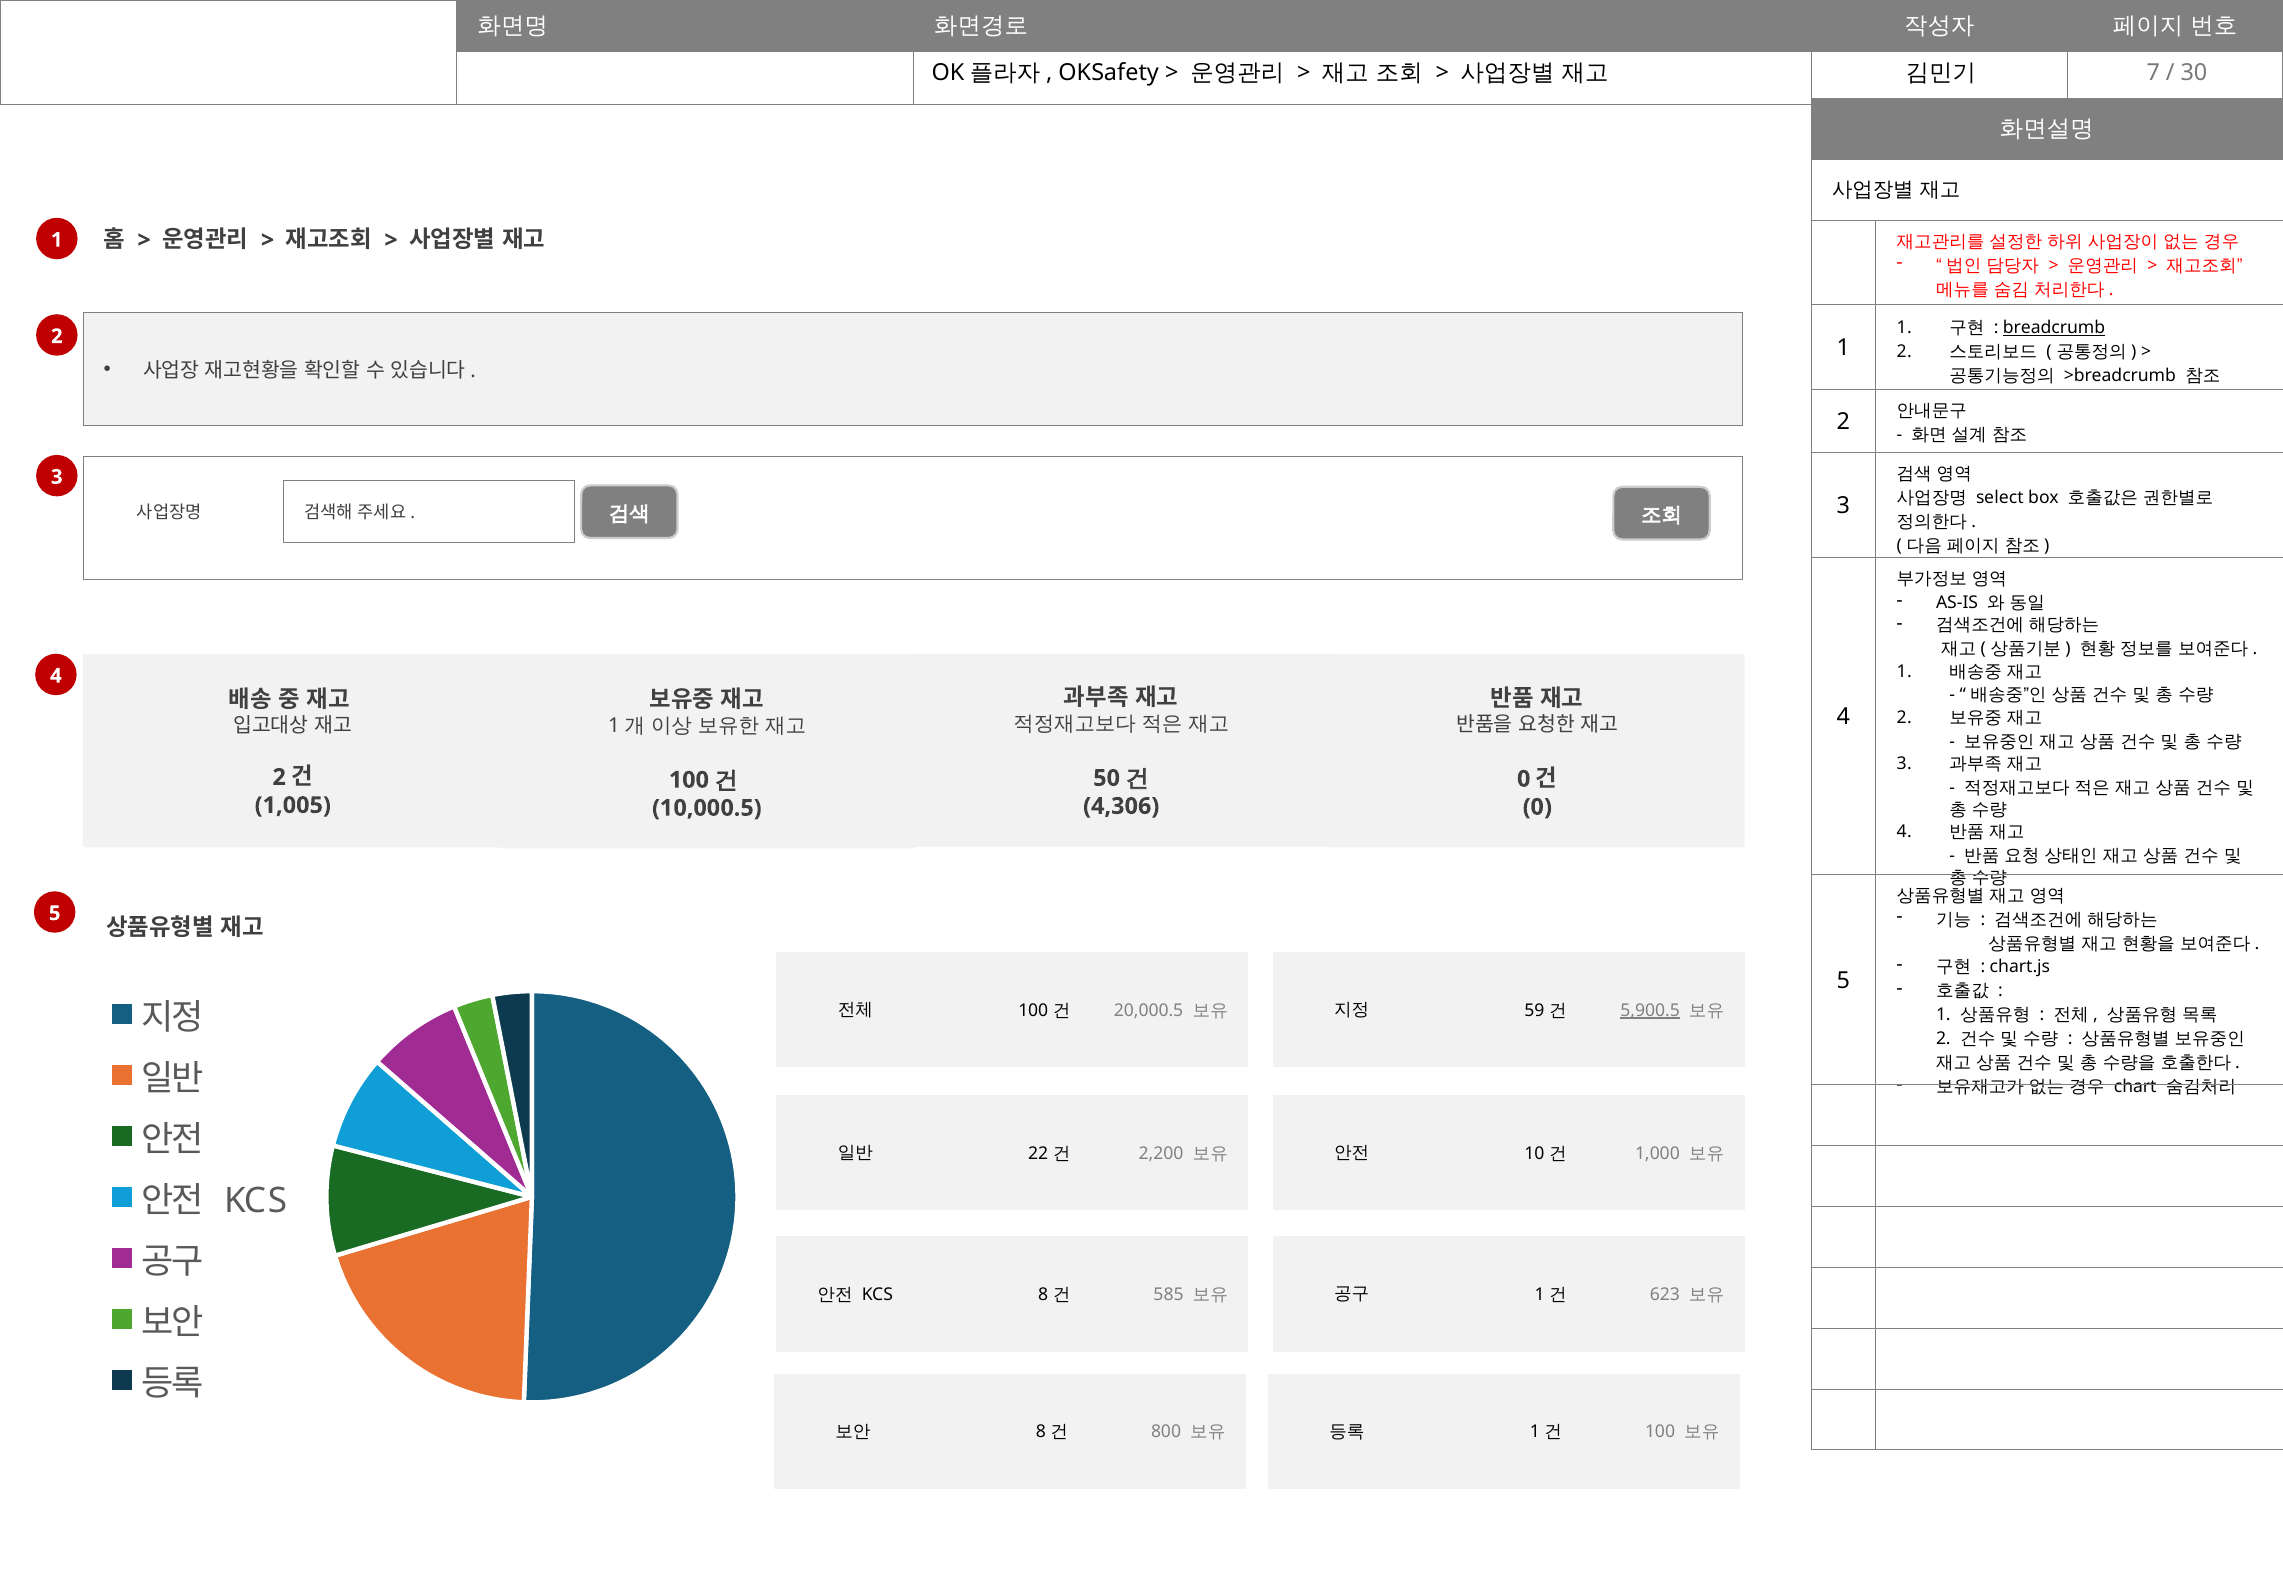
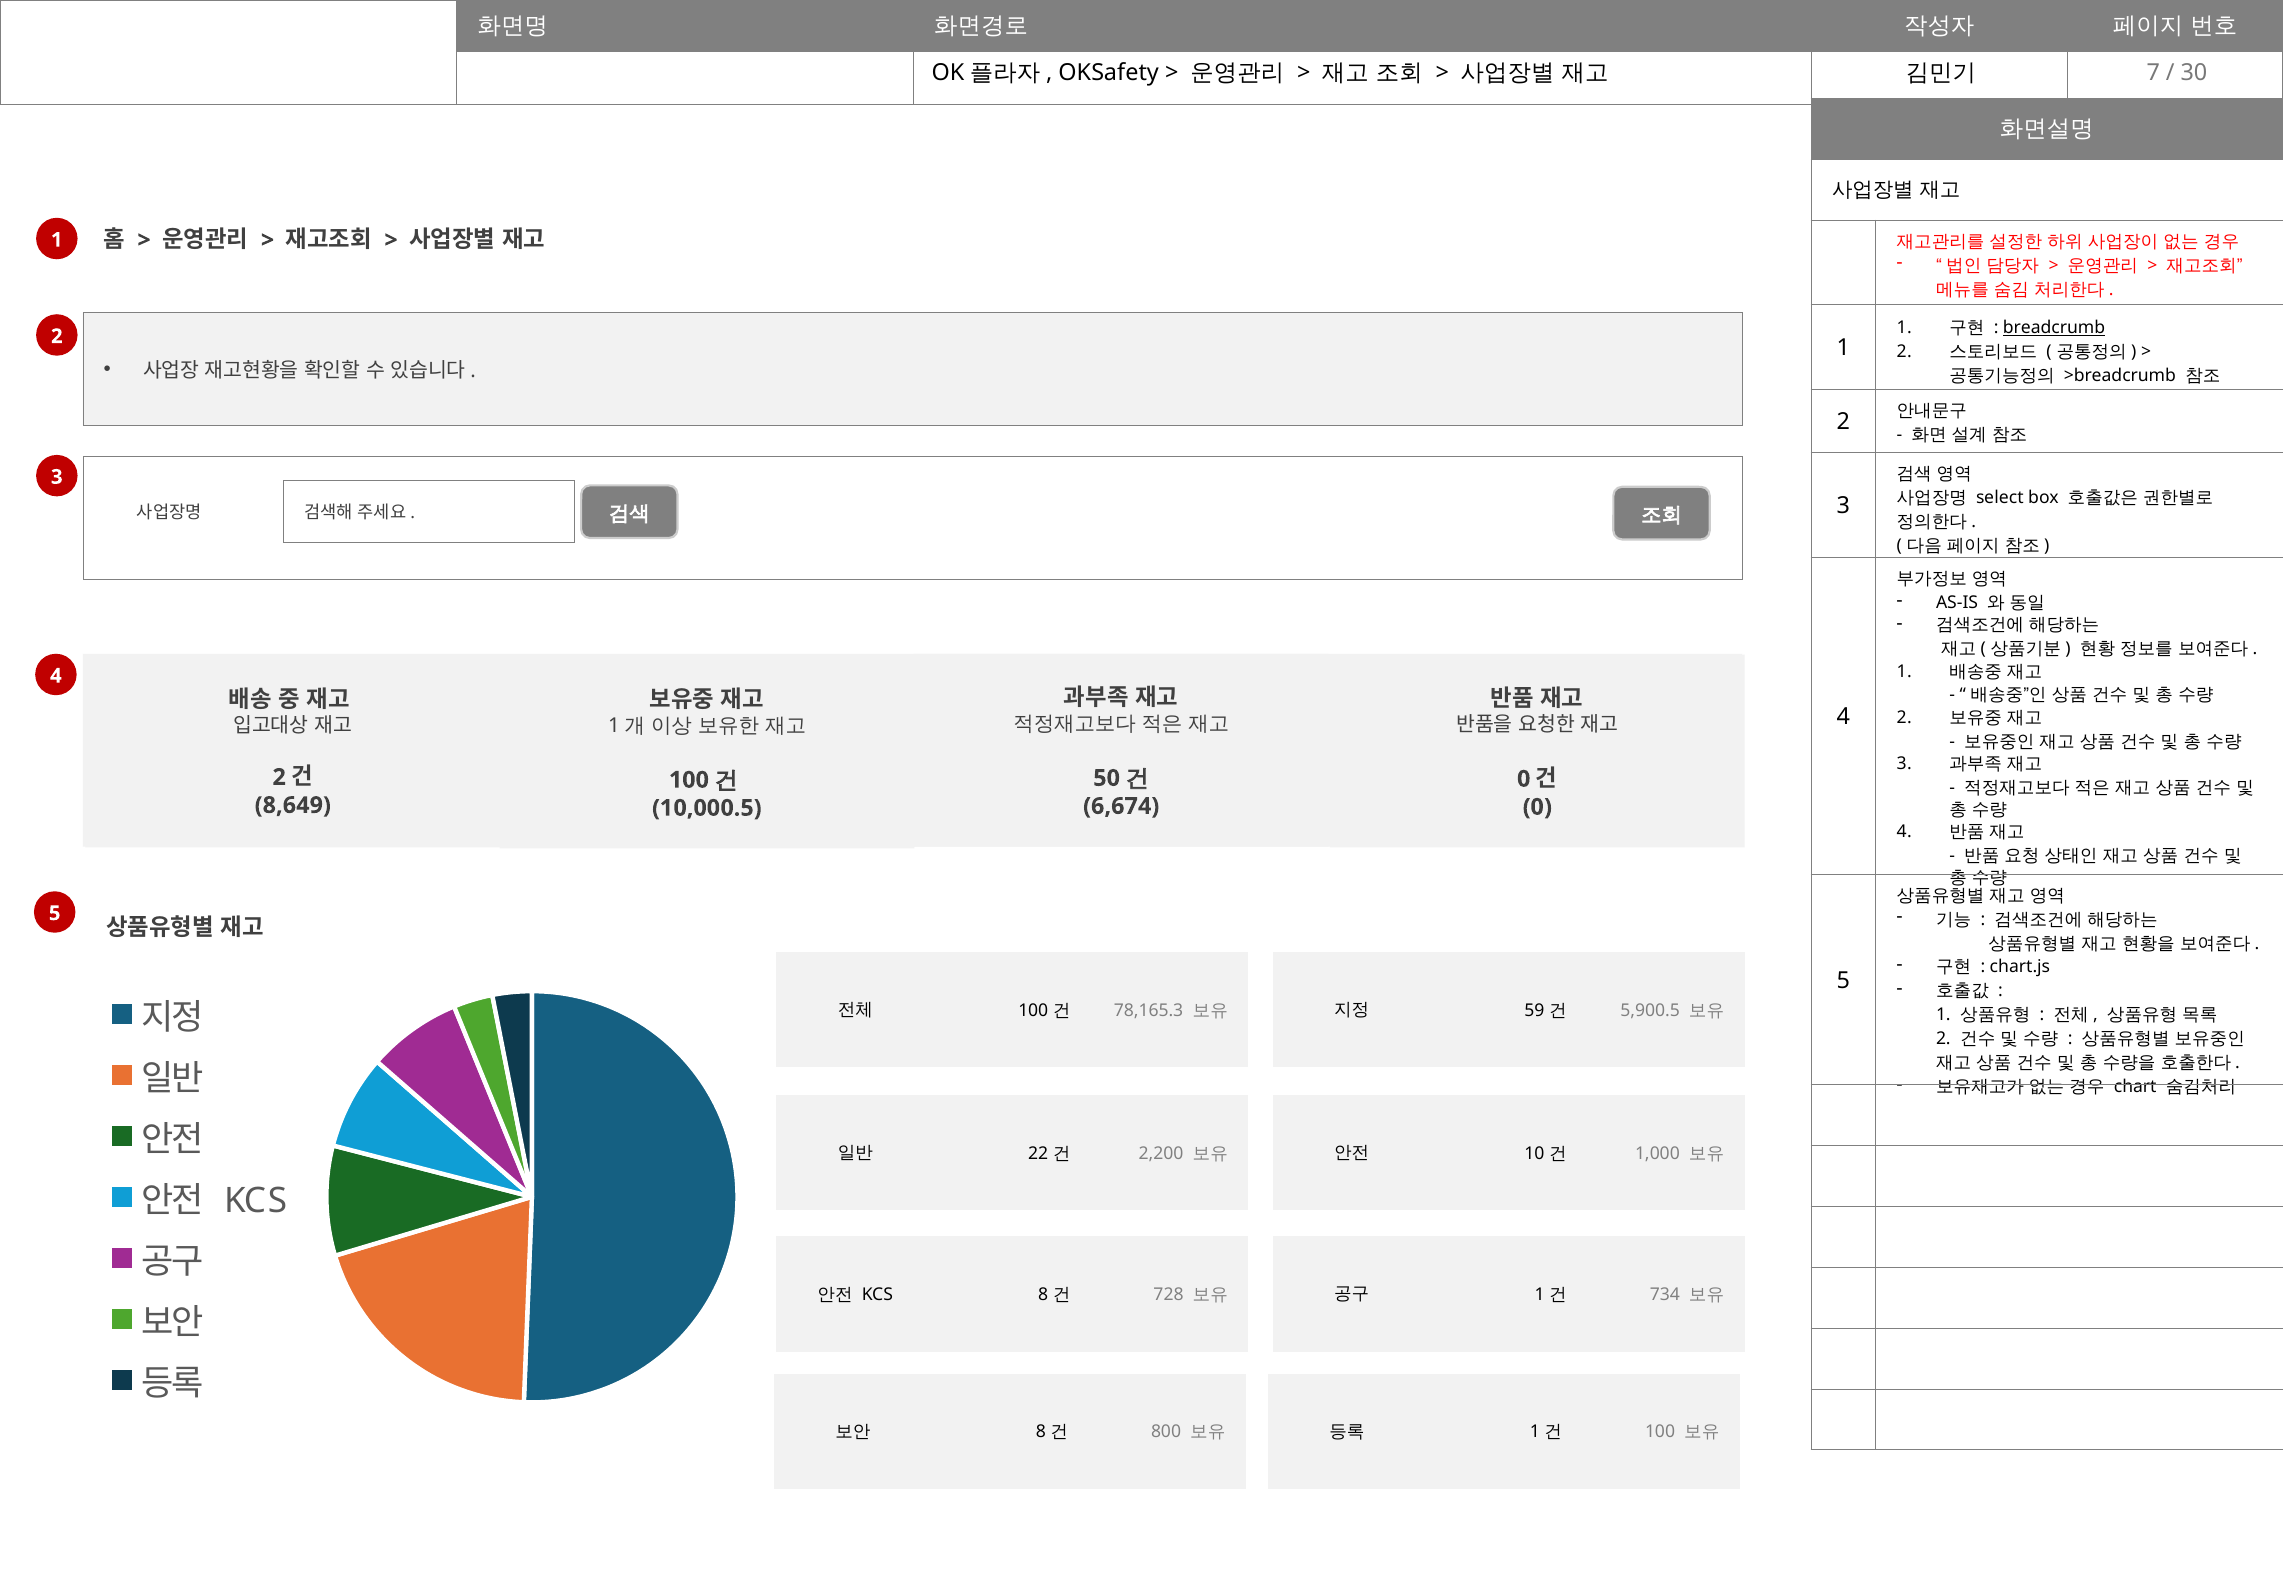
1,005: 1,005 -> 8,649
4,306: 4,306 -> 6,674
20,000.5: 20,000.5 -> 78,165.3
5,900.5 underline: present -> none
585: 585 -> 728
623: 623 -> 734
